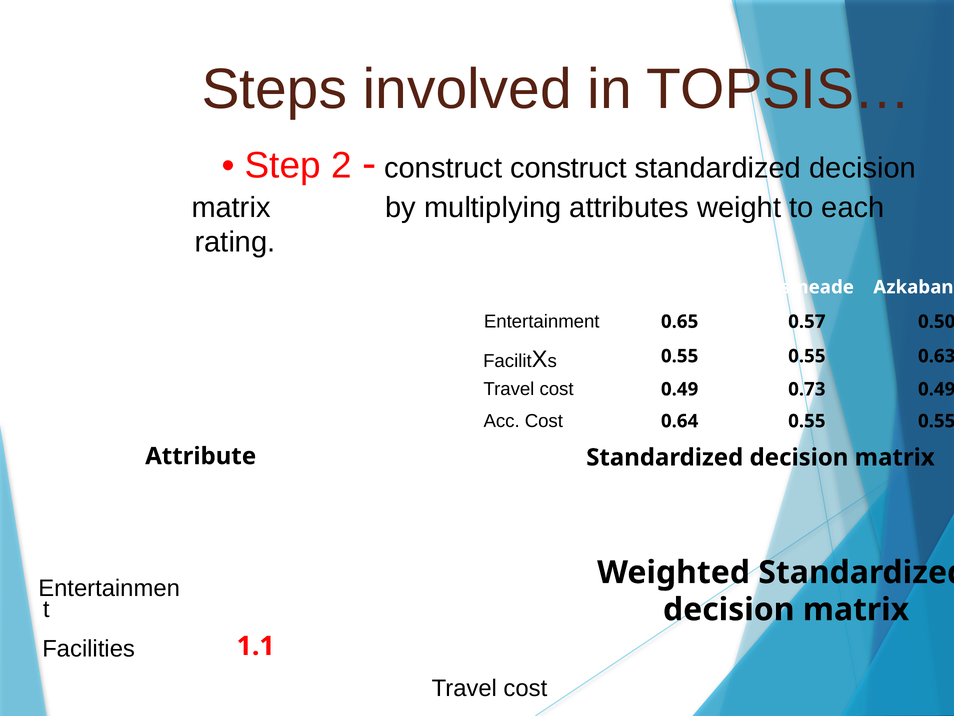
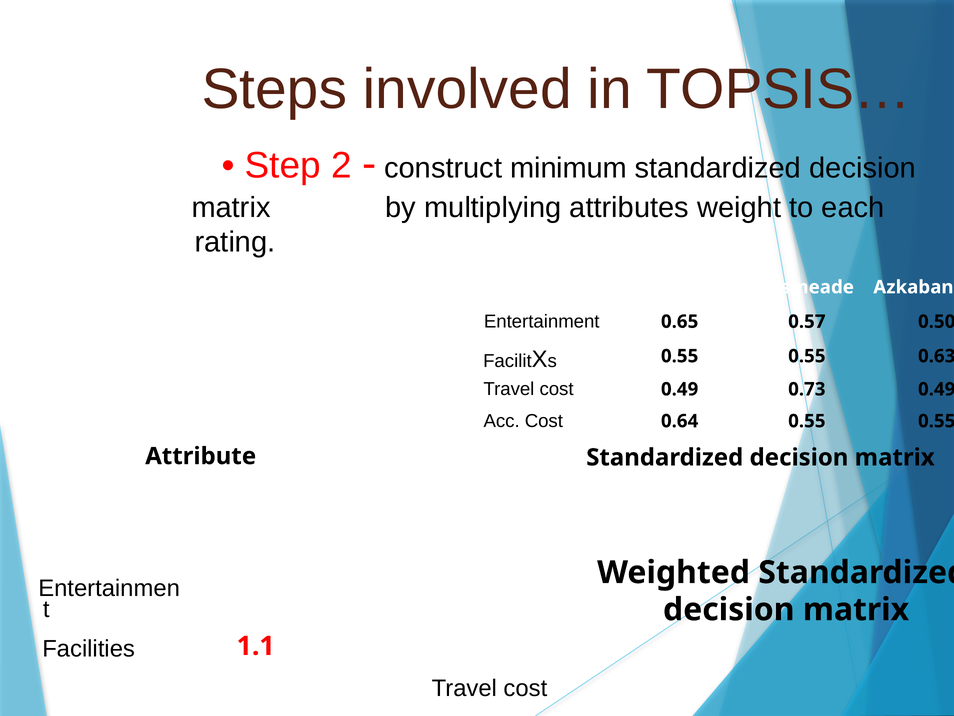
construct construct: construct -> minimum
